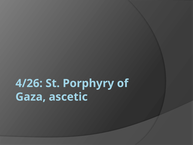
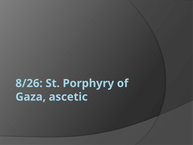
4/26: 4/26 -> 8/26
